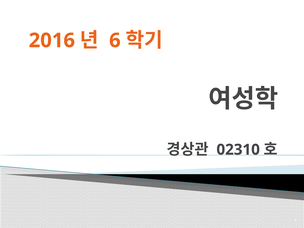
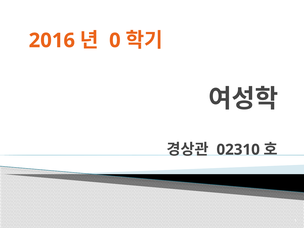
6: 6 -> 0
